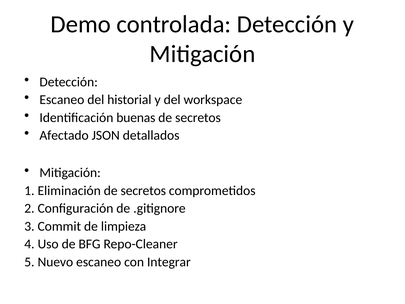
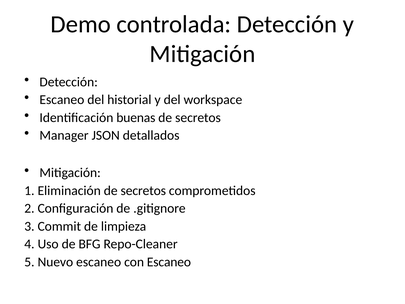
Afectado: Afectado -> Manager
con Integrar: Integrar -> Escaneo
